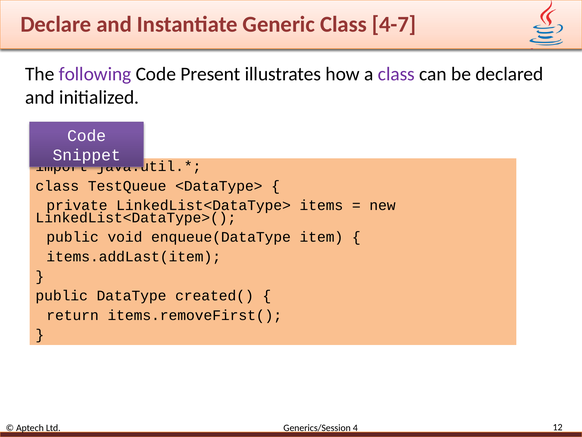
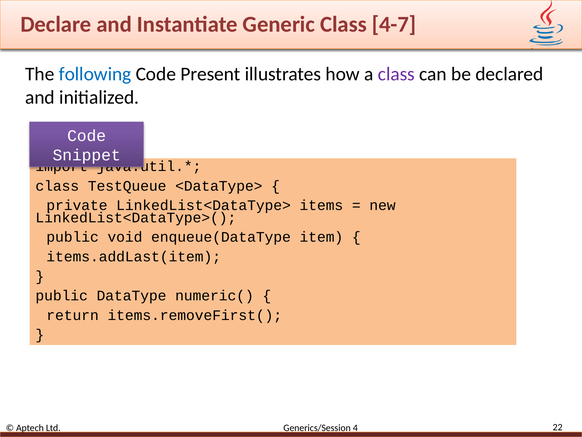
following colour: purple -> blue
created(: created( -> numeric(
12: 12 -> 22
